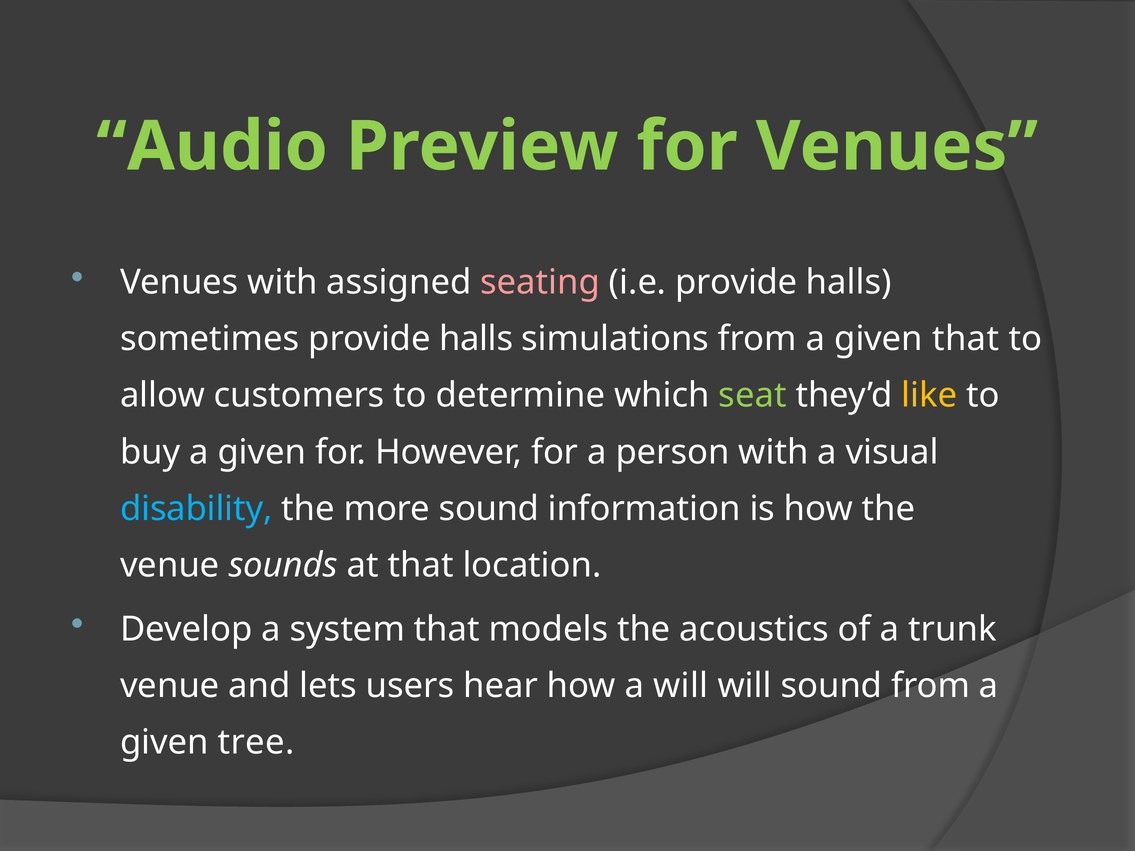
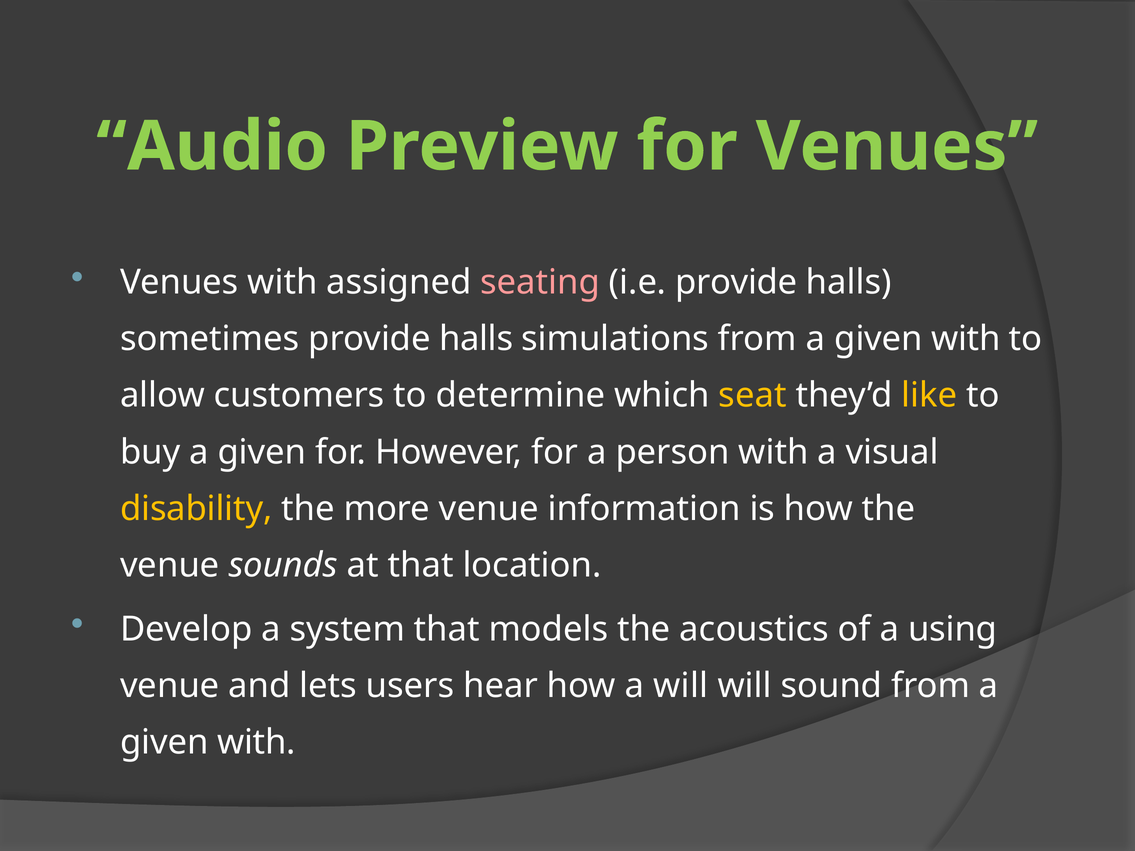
that at (966, 339): that -> with
seat colour: light green -> yellow
disability colour: light blue -> yellow
more sound: sound -> venue
trunk: trunk -> using
tree at (256, 743): tree -> with
